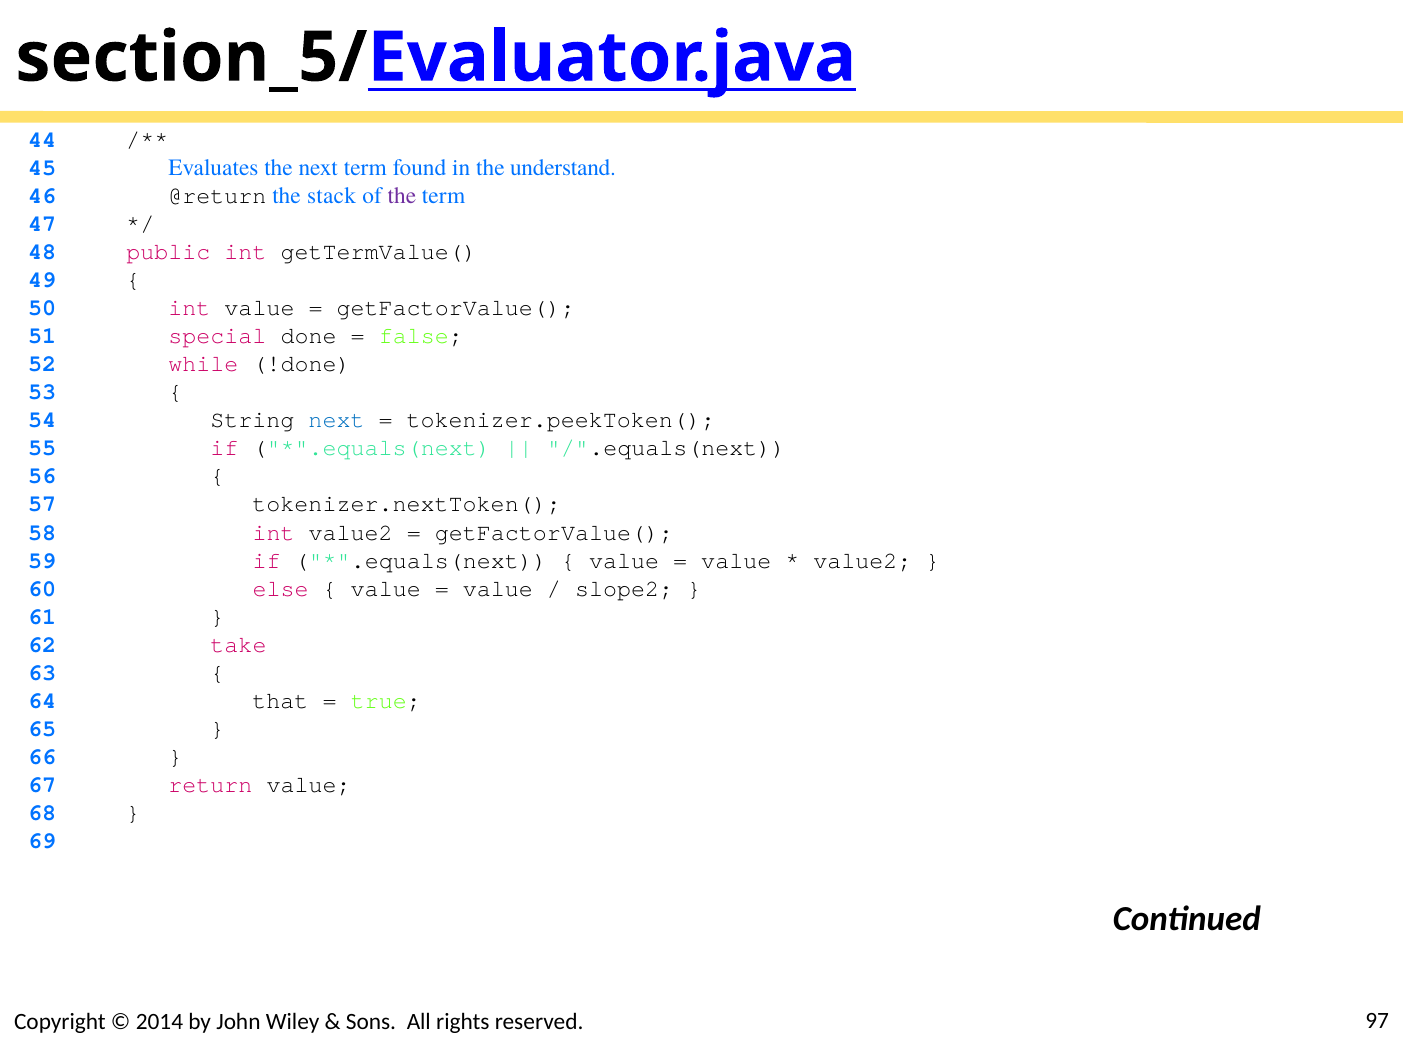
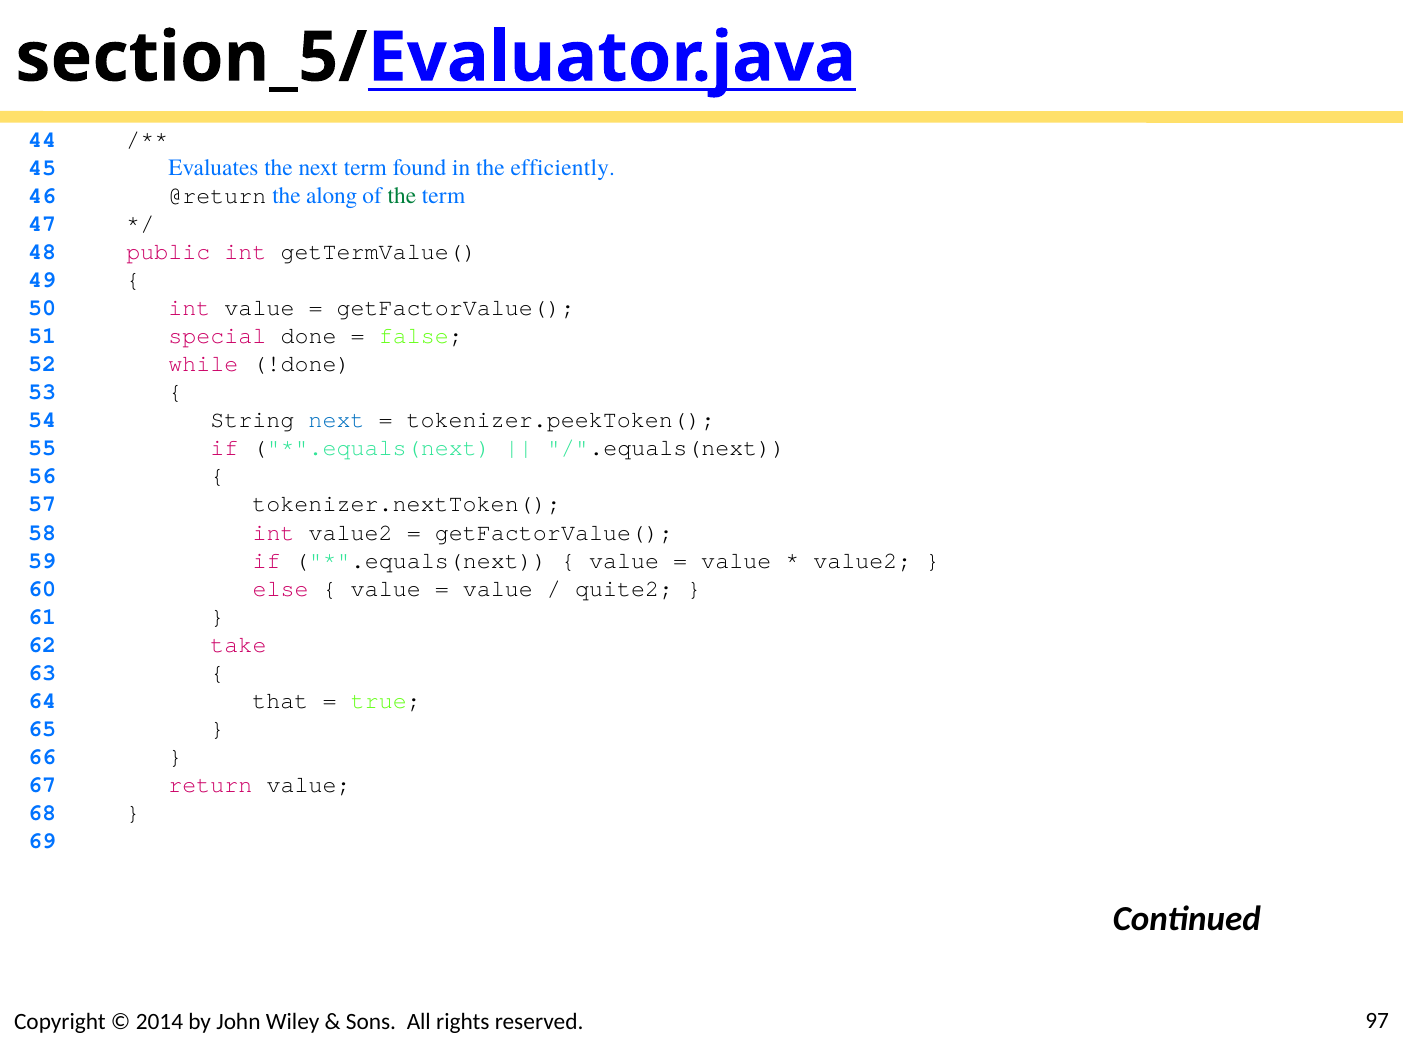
understand: understand -> efficiently
stack: stack -> along
the at (402, 196) colour: purple -> green
slope2: slope2 -> quite2
